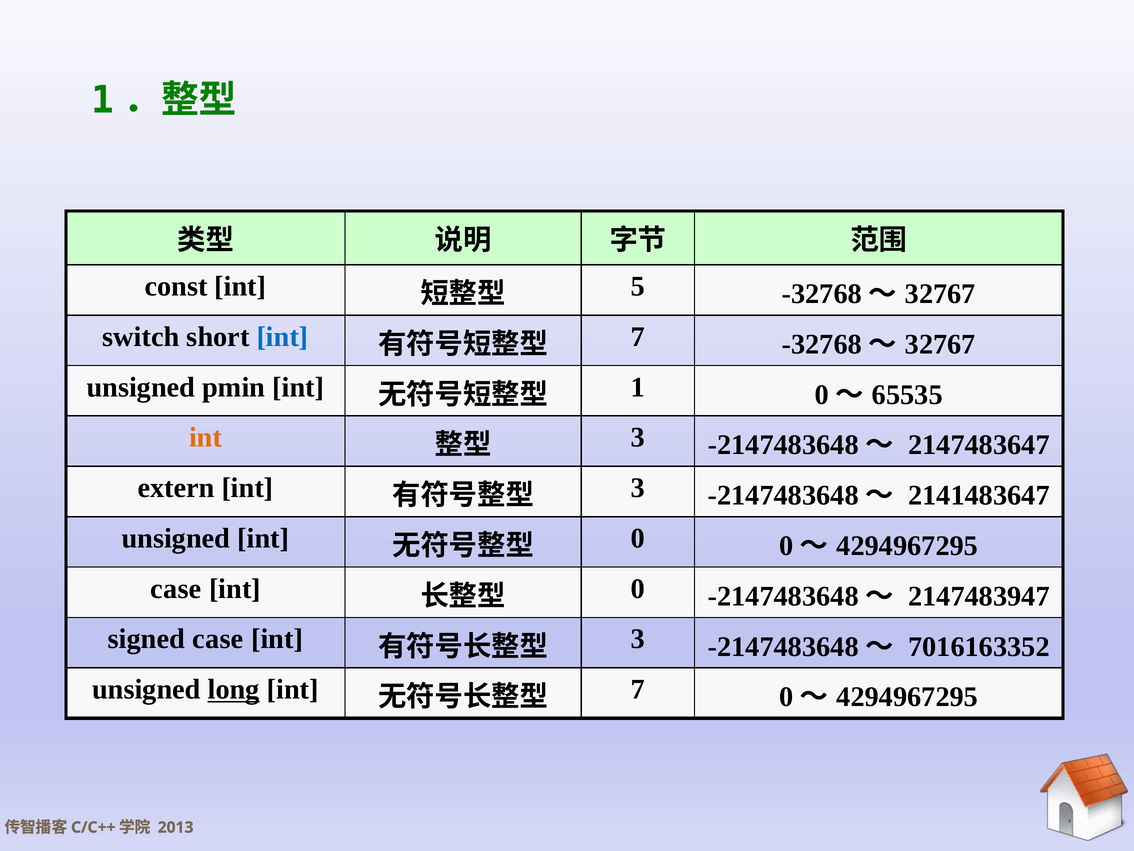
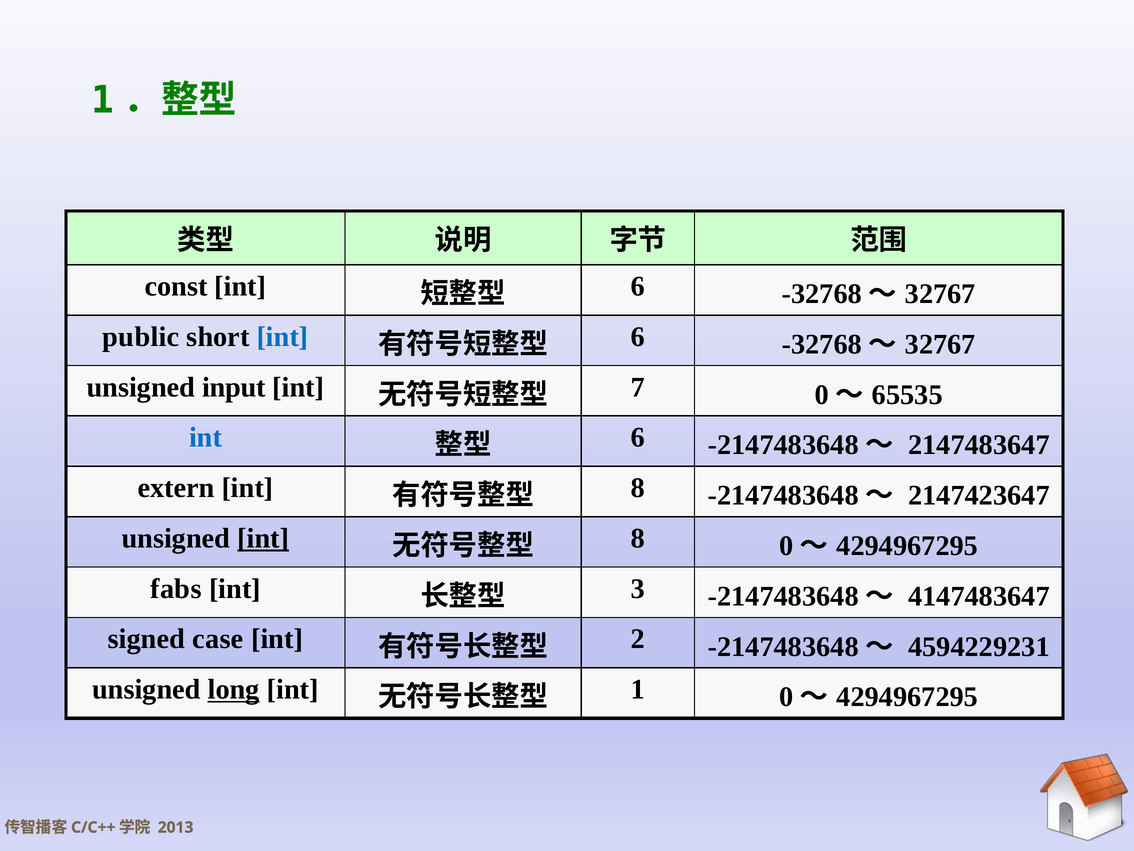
5 at (638, 286): 5 -> 6
switch: switch -> public
7 at (638, 337): 7 -> 6
pmin: pmin -> input
1: 1 -> 7
int at (206, 437) colour: orange -> blue
3 at (638, 437): 3 -> 6
3 at (638, 488): 3 -> 8
2141483647: 2141483647 -> 2147423647
int at (263, 538) underline: none -> present
0 at (638, 538): 0 -> 8
case at (176, 588): case -> fabs
0 at (638, 588): 0 -> 3
2147483947: 2147483947 -> 4147483647
3 at (638, 639): 3 -> 2
7016163352: 7016163352 -> 4594229231
7 at (638, 689): 7 -> 1
